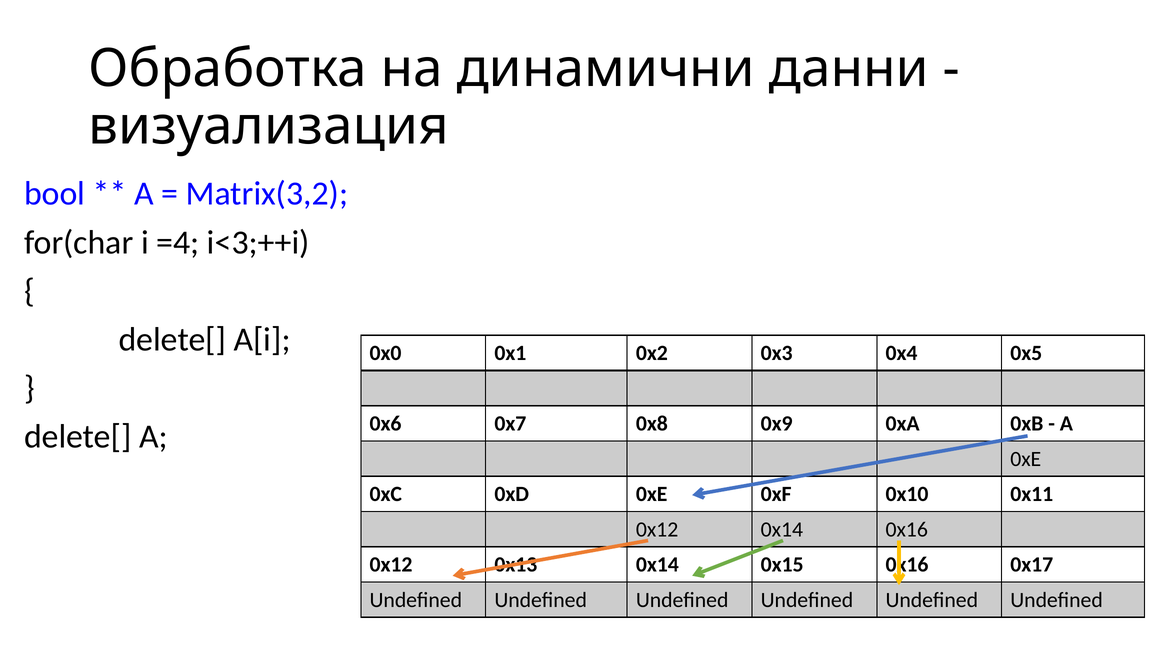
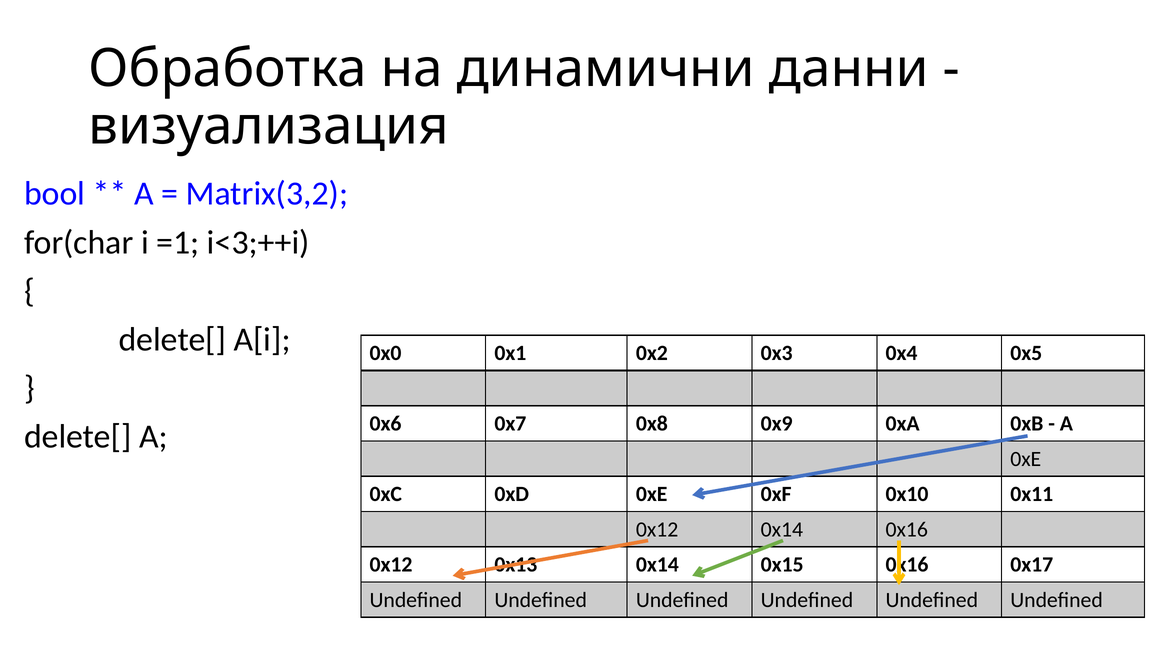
=4: =4 -> =1
